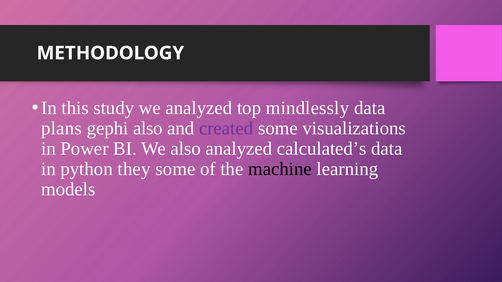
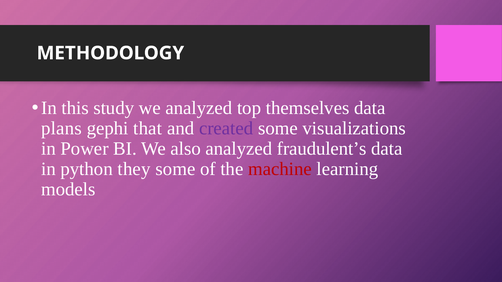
mindlessly: mindlessly -> themselves
gephi also: also -> that
calculated’s: calculated’s -> fraudulent’s
machine colour: black -> red
